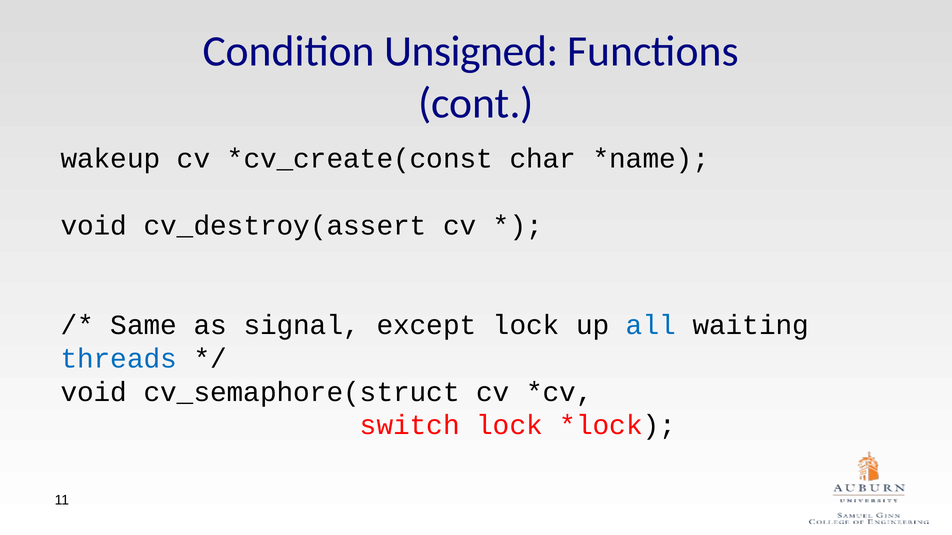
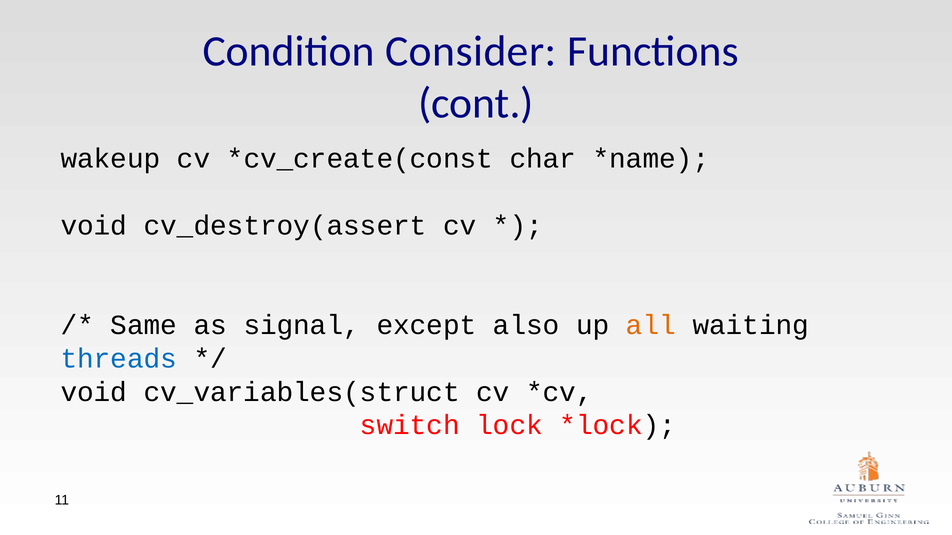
Unsigned: Unsigned -> Consider
except lock: lock -> also
all colour: blue -> orange
cv_semaphore(struct: cv_semaphore(struct -> cv_variables(struct
